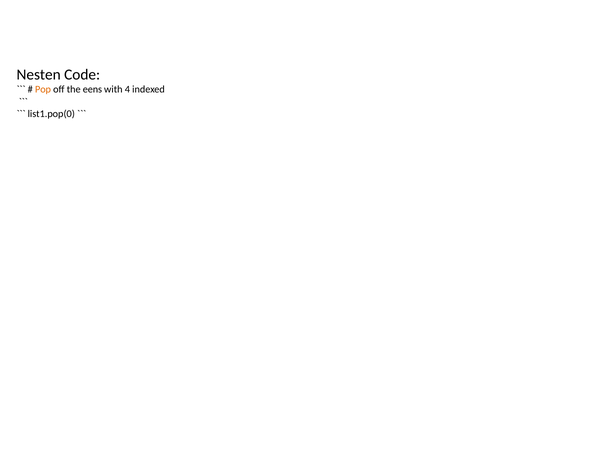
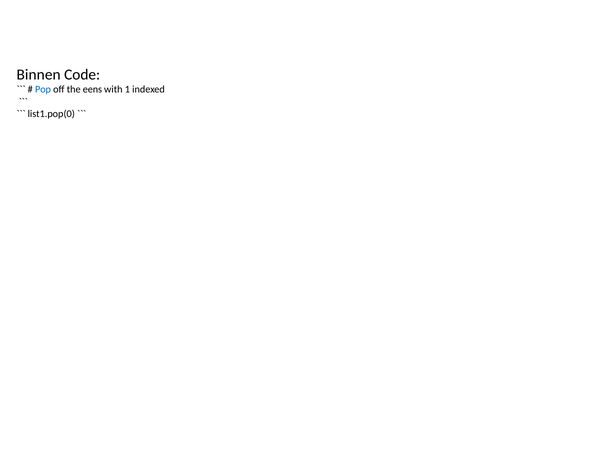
Nesten: Nesten -> Binnen
Pop colour: orange -> blue
4: 4 -> 1
